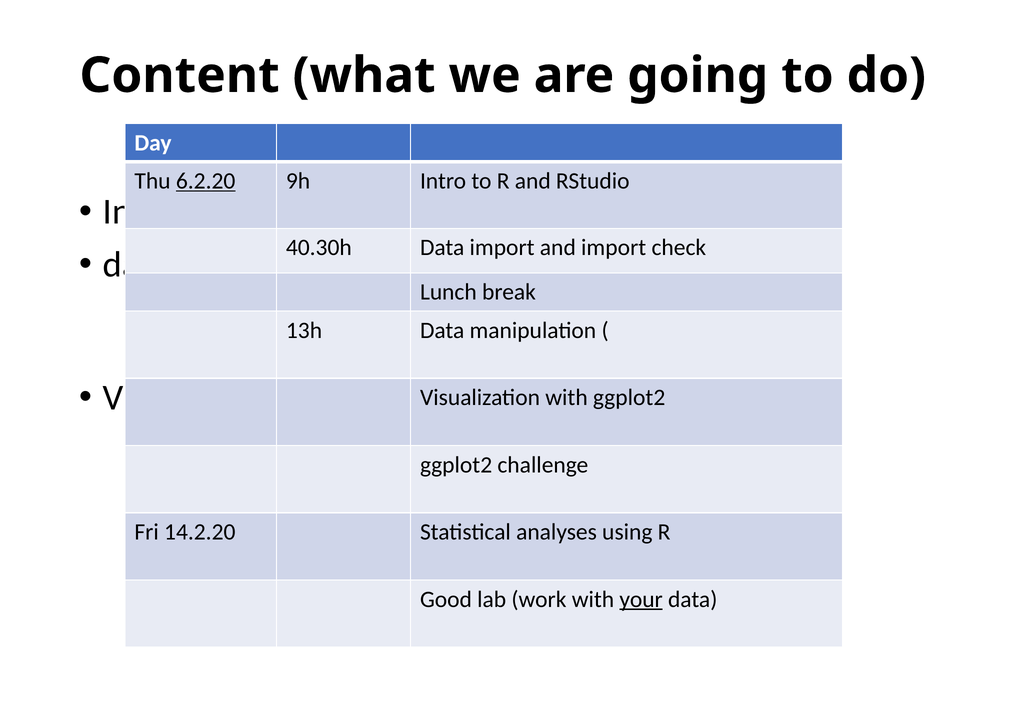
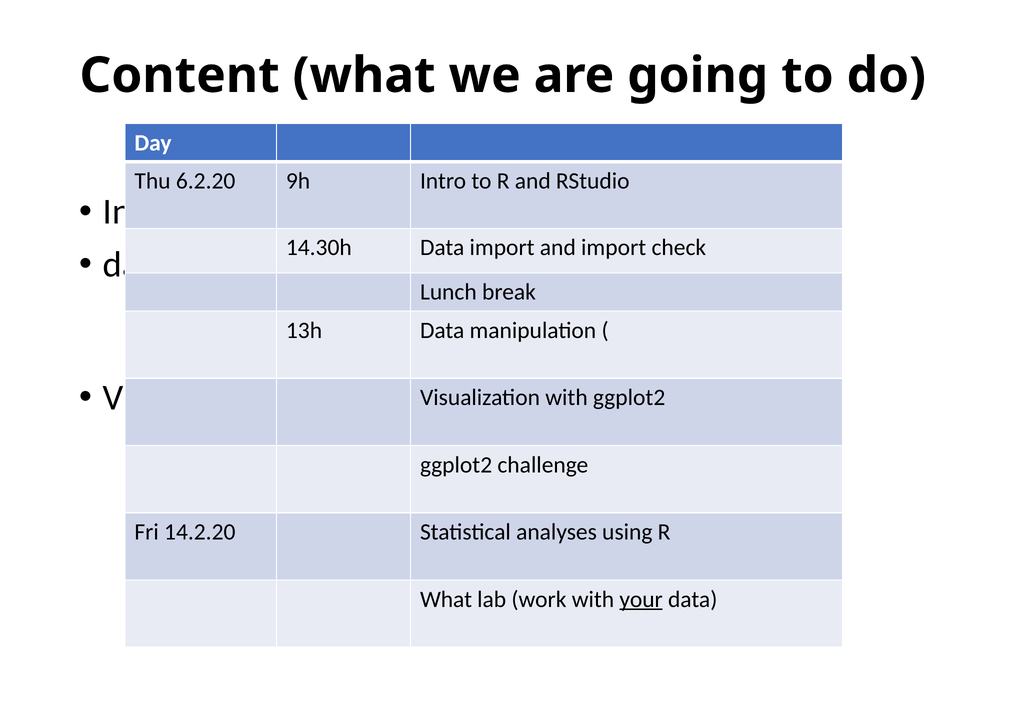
6.2.20 underline: present -> none
40.30h: 40.30h -> 14.30h
Good at (446, 600): Good -> What
